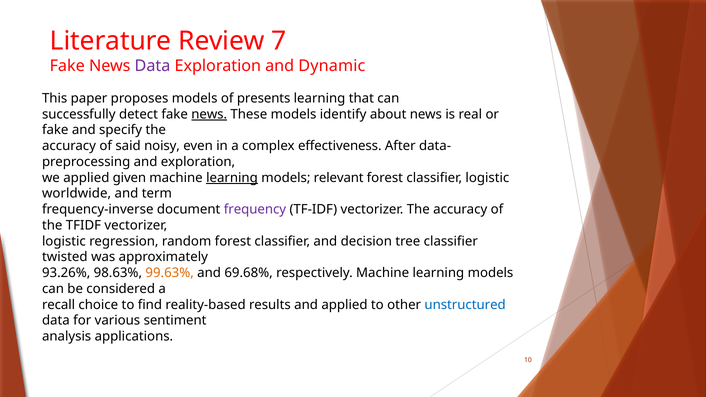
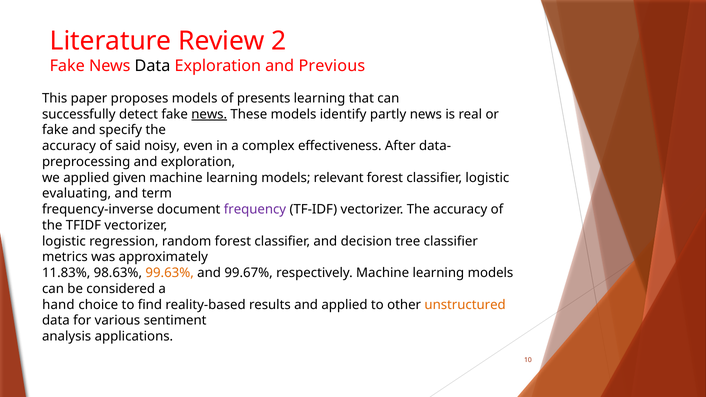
7: 7 -> 2
Data at (153, 66) colour: purple -> black
Dynamic: Dynamic -> Previous
about: about -> partly
learning at (232, 178) underline: present -> none
worldwide: worldwide -> evaluating
twisted: twisted -> metrics
93.26%: 93.26% -> 11.83%
69.68%: 69.68% -> 99.67%
recall: recall -> hand
unstructured colour: blue -> orange
